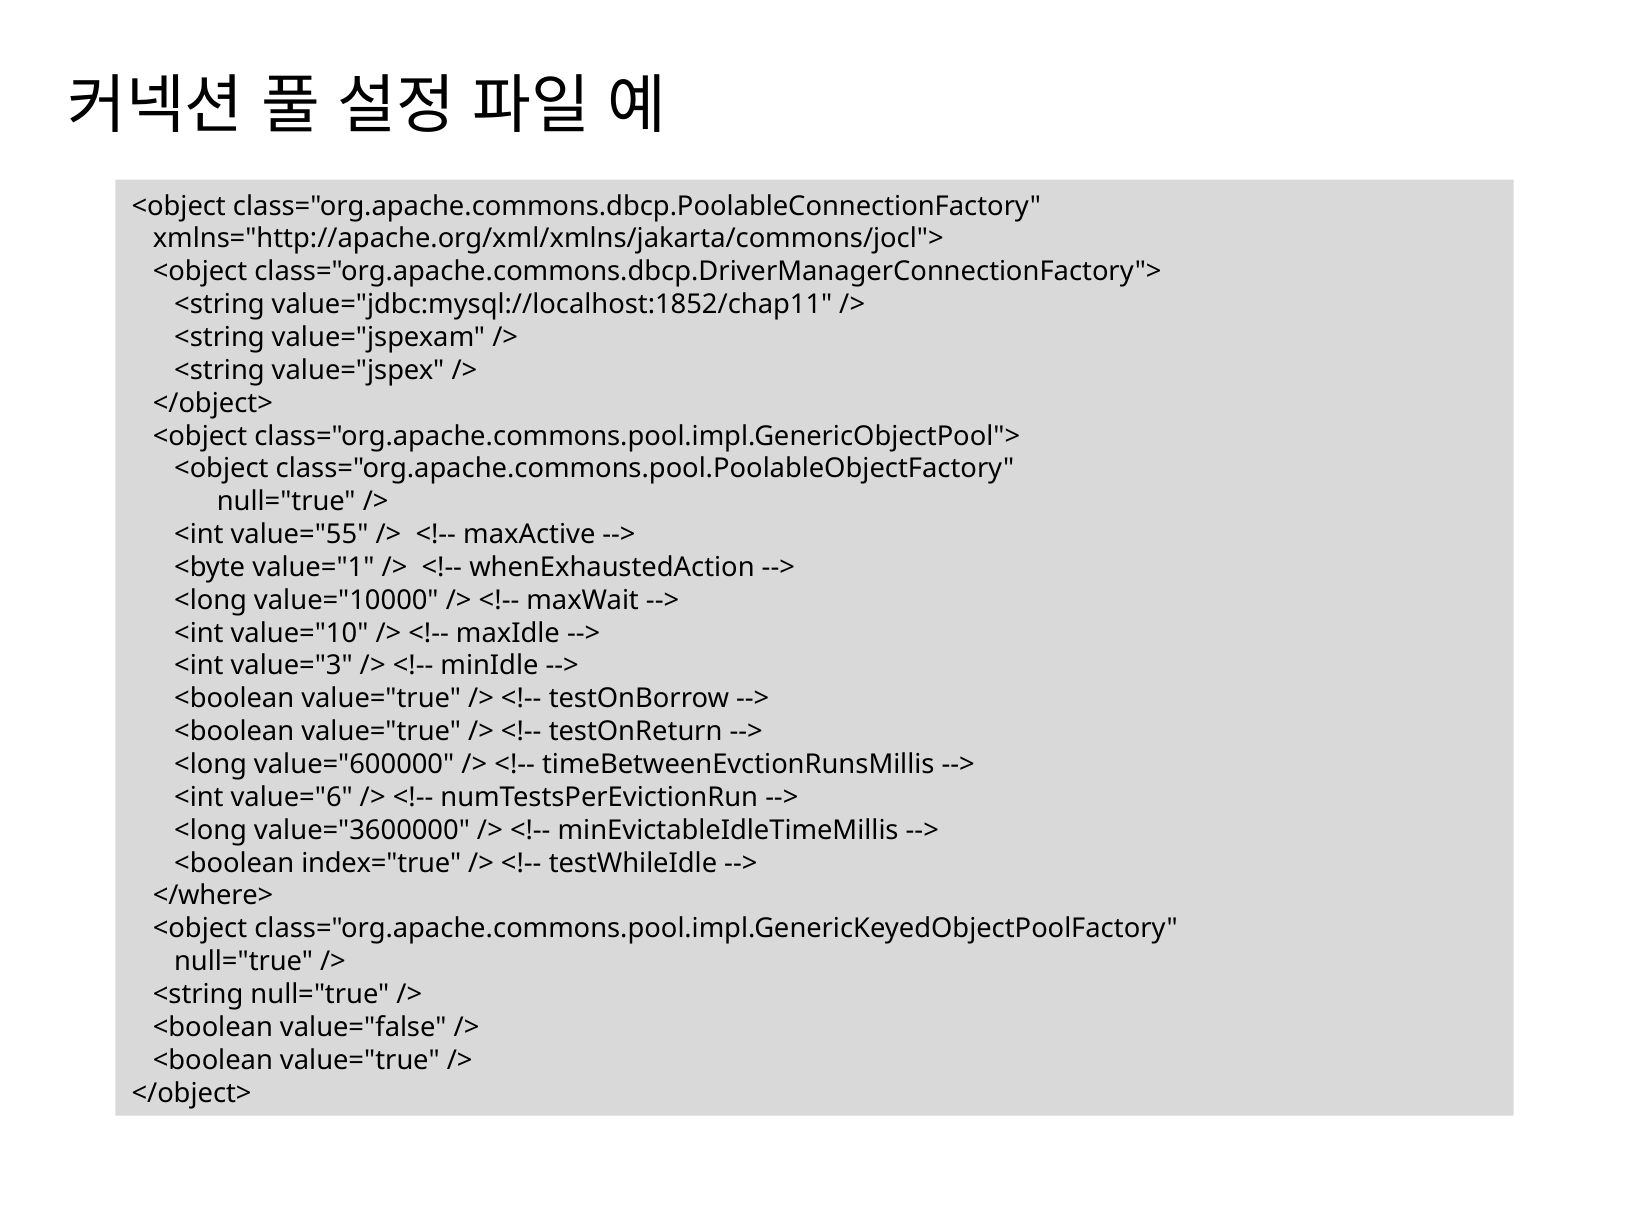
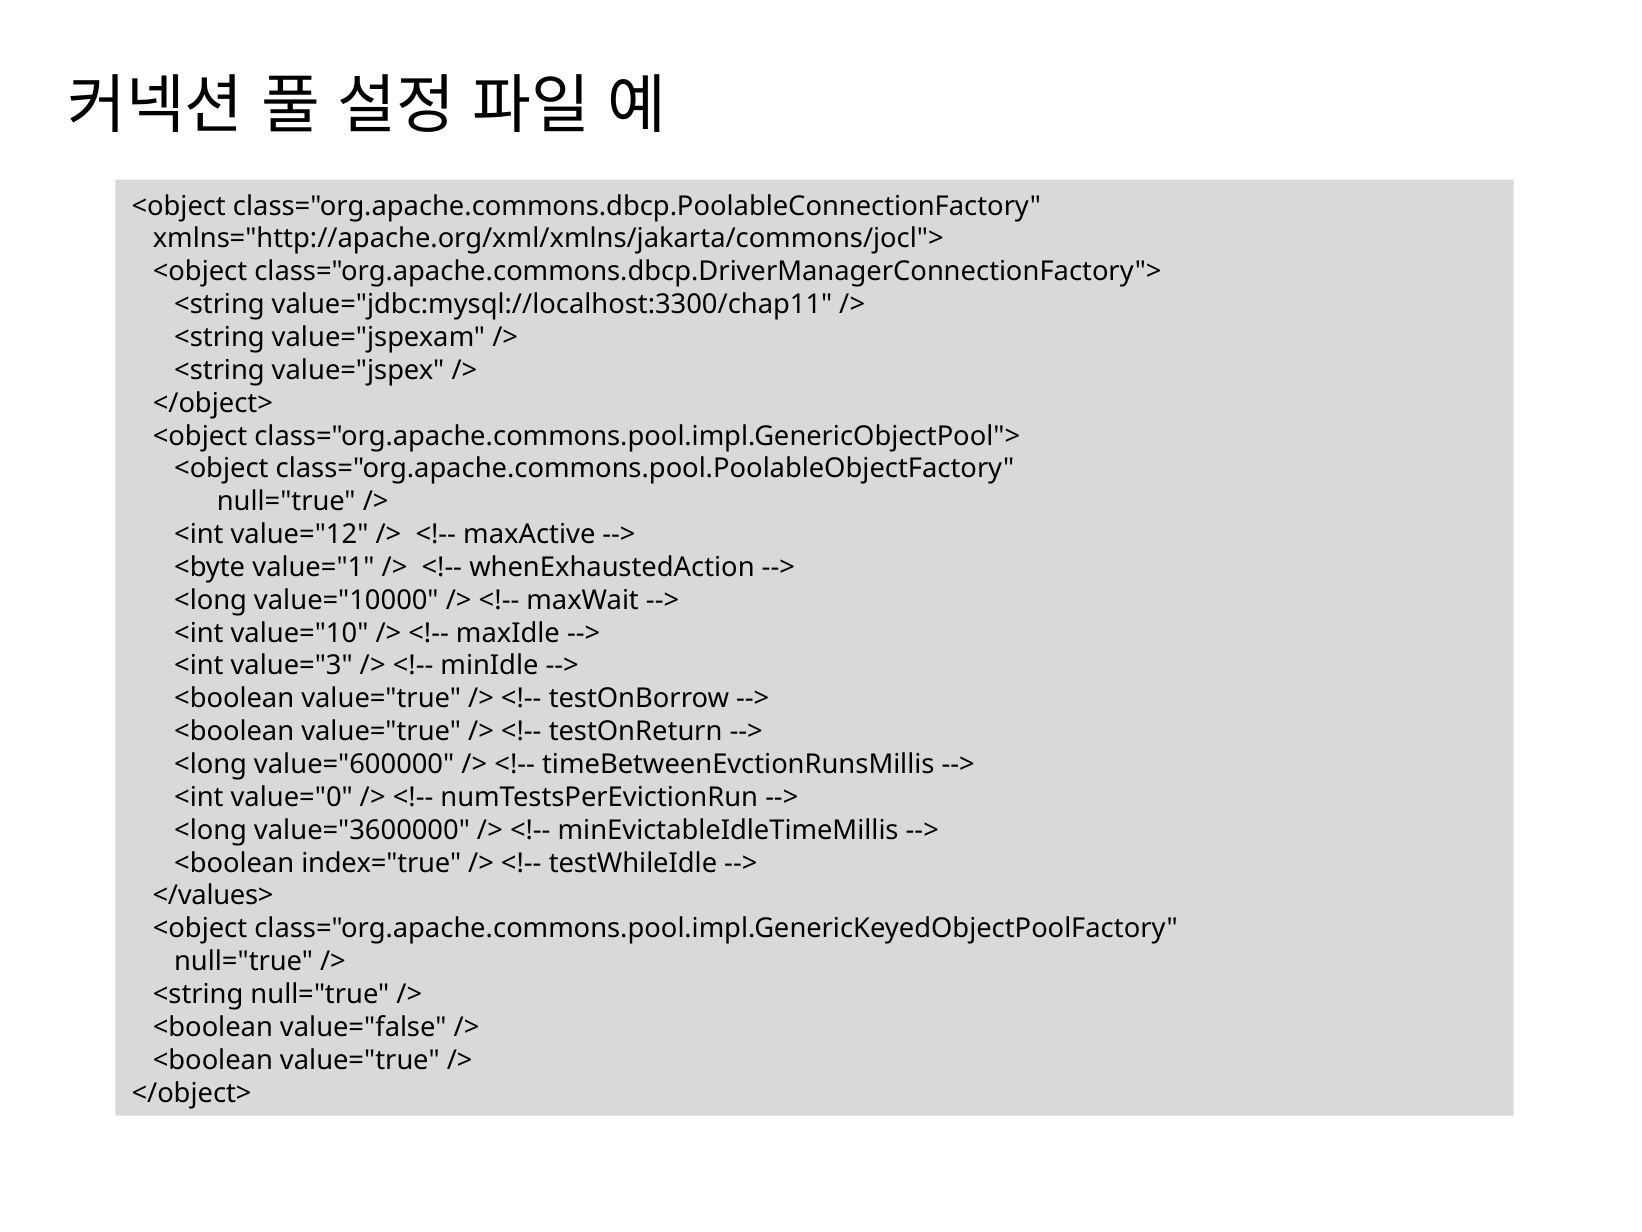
value="jdbc:mysql://localhost:1852/chap11: value="jdbc:mysql://localhost:1852/chap11 -> value="jdbc:mysql://localhost:3300/chap11
value="55: value="55 -> value="12
value="6: value="6 -> value="0
</where>: </where> -> </values>
